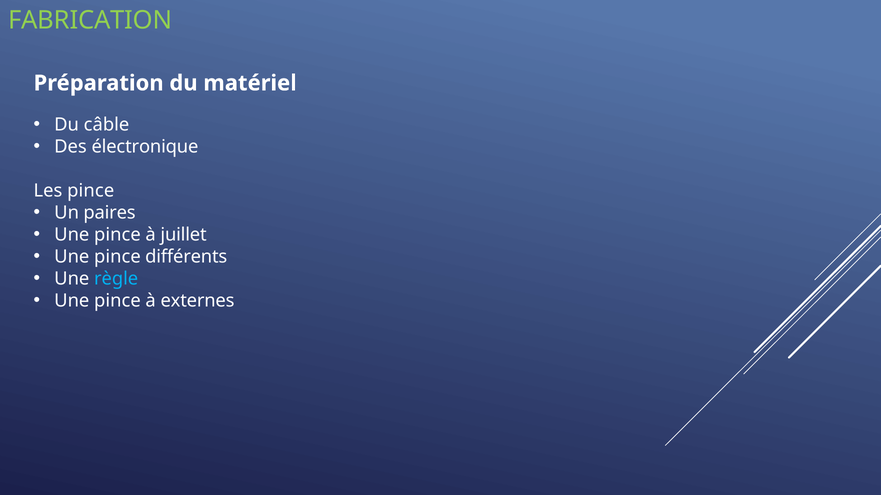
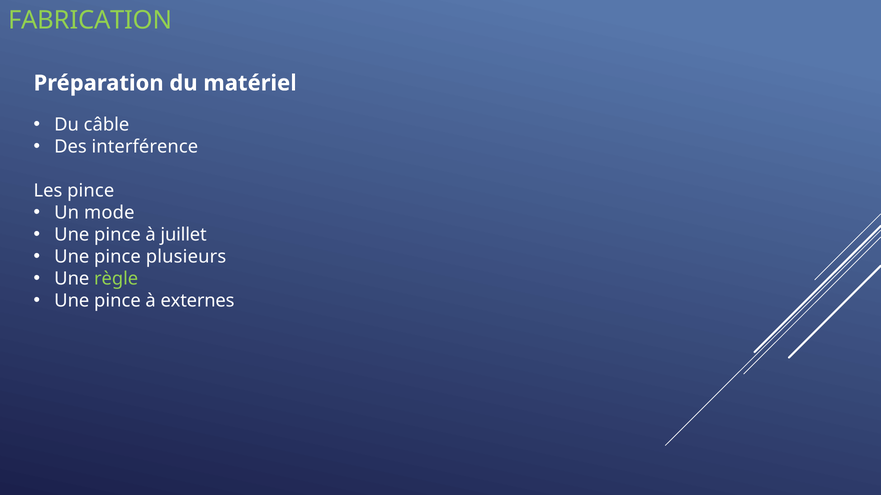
électronique: électronique -> interférence
paires: paires -> mode
différents: différents -> plusieurs
règle colour: light blue -> light green
